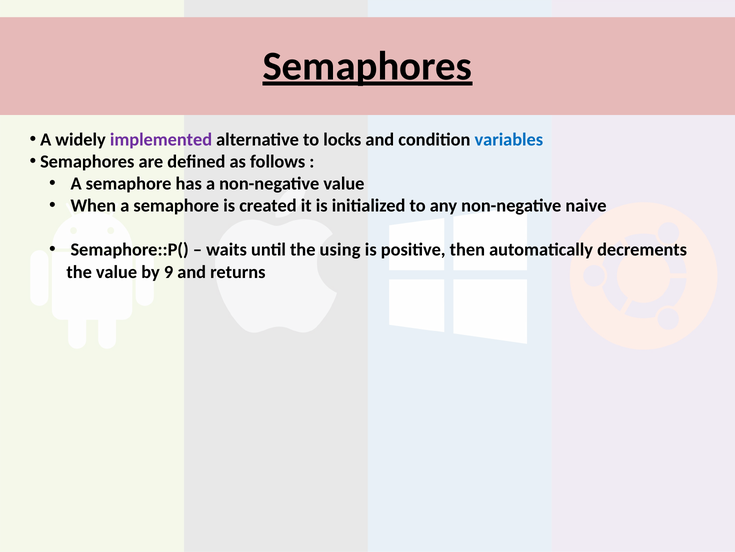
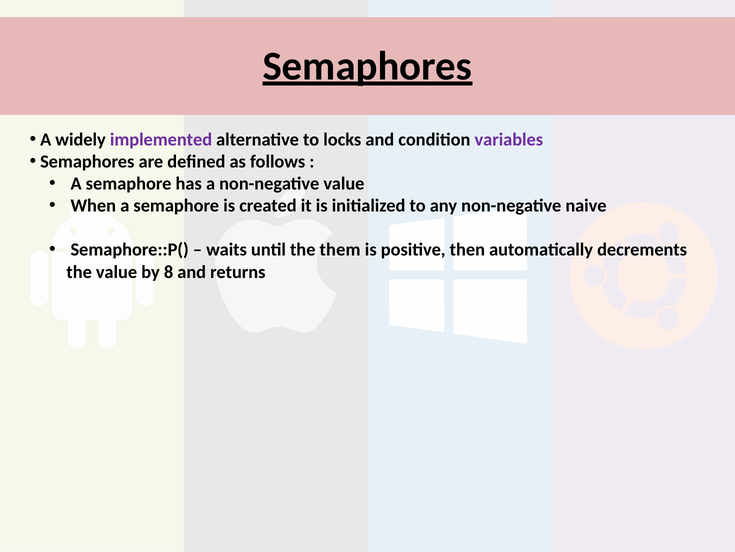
variables colour: blue -> purple
using: using -> them
9: 9 -> 8
